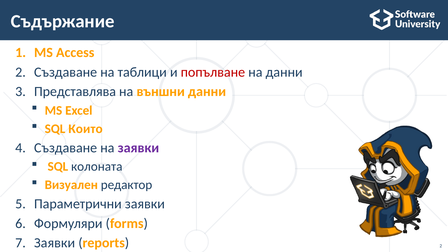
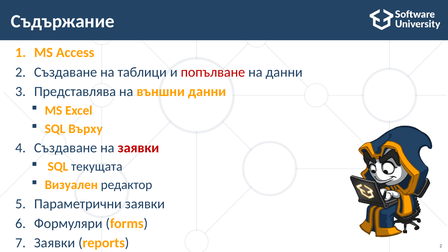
Които: Които -> Върху
заявки at (138, 148) colour: purple -> red
колоната: колоната -> текущата
